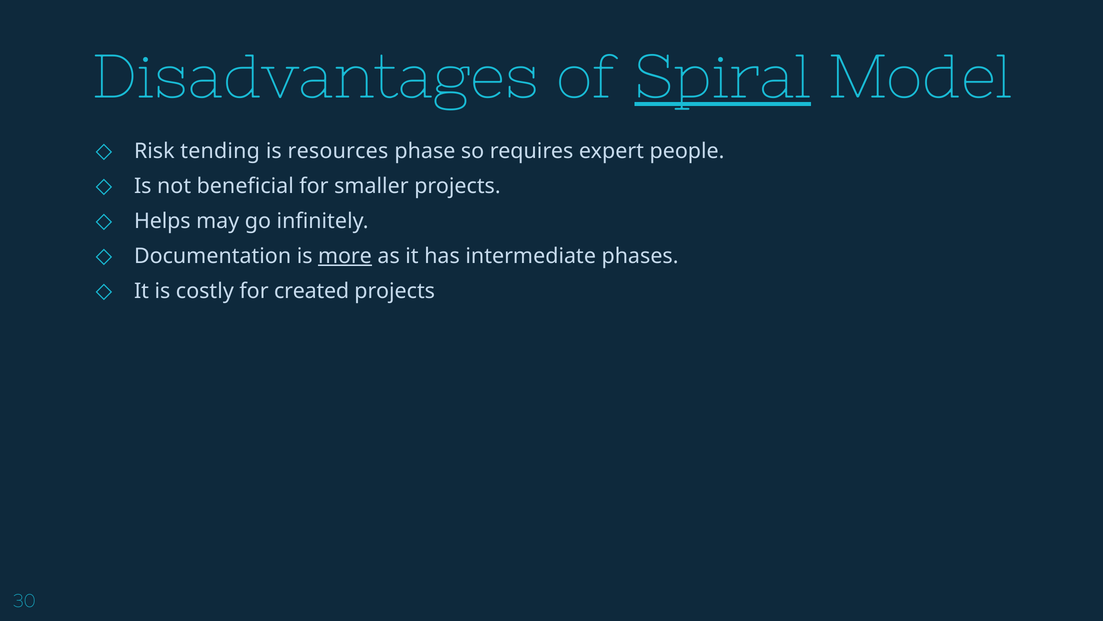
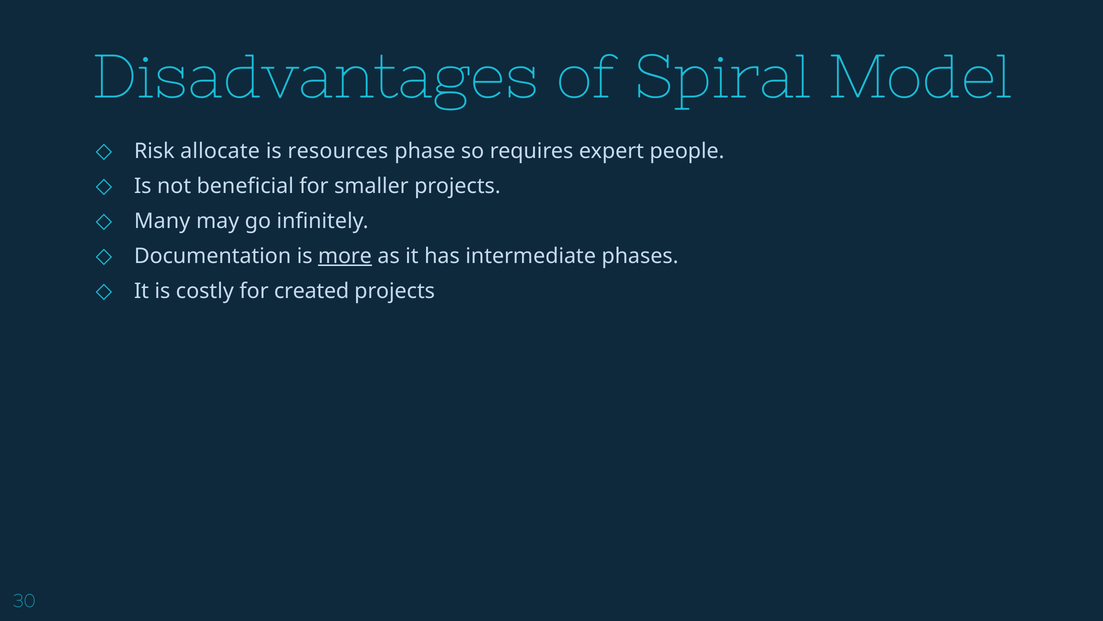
Spiral underline: present -> none
tending: tending -> allocate
Helps: Helps -> Many
